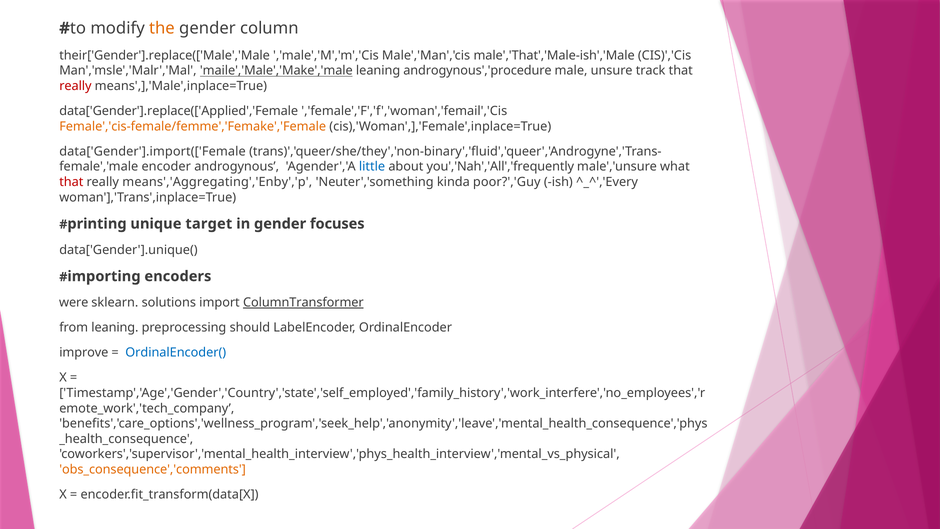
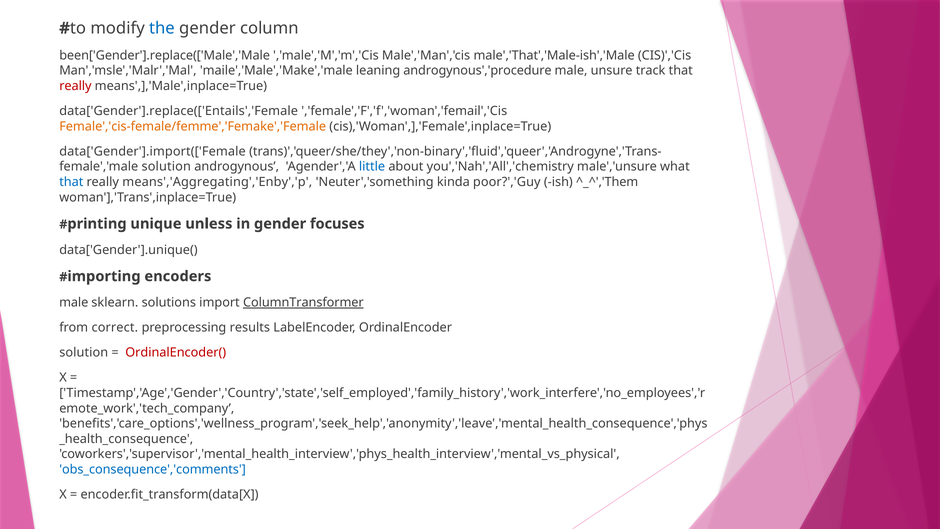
the colour: orange -> blue
their['Gender'].replace(['Male','Male: their['Gender'].replace(['Male','Male -> been['Gender'].replace(['Male','Male
maile','Male','Make','male underline: present -> none
data['Gender'].replace(['Applied','Female: data['Gender'].replace(['Applied','Female -> data['Gender'].replace(['Entails','Female
encoder at (166, 167): encoder -> solution
you','Nah','All','frequently: you','Nah','All','frequently -> you','Nah','All','chemistry
that at (71, 182) colour: red -> blue
^_^','Every: ^_^','Every -> ^_^','Them
target: target -> unless
were at (74, 302): were -> male
from leaning: leaning -> correct
should: should -> results
improve at (84, 352): improve -> solution
OrdinalEncoder( colour: blue -> red
obs_consequence','comments colour: orange -> blue
